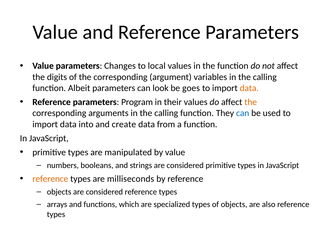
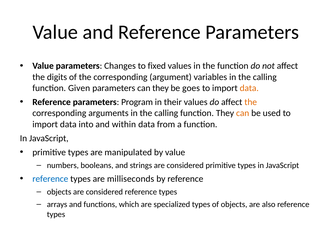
local: local -> fixed
Albeit: Albeit -> Given
can look: look -> they
can at (243, 113) colour: blue -> orange
create: create -> within
reference at (50, 179) colour: orange -> blue
